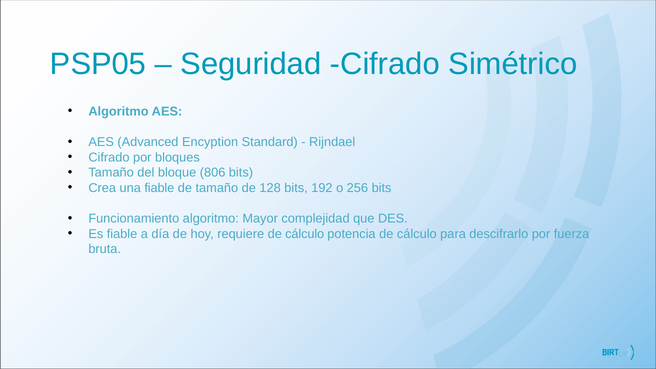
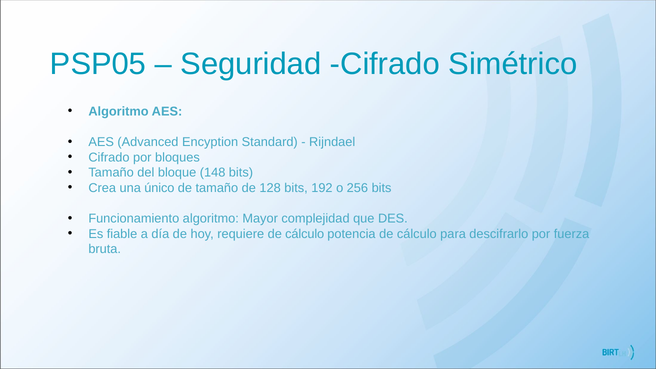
806: 806 -> 148
una fiable: fiable -> único
